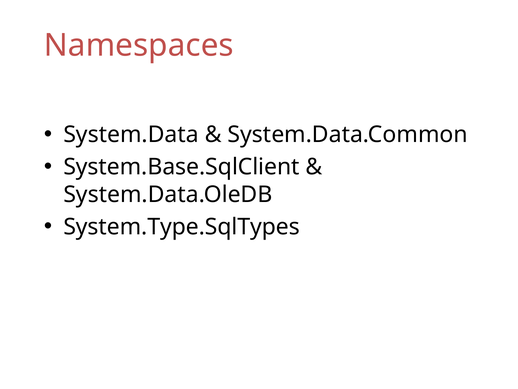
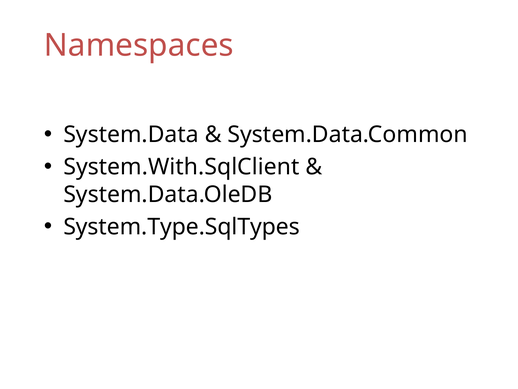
System.Base.SqlClient: System.Base.SqlClient -> System.With.SqlClient
